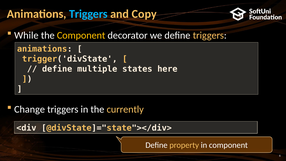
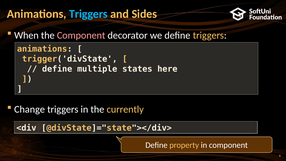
Copy: Copy -> Sides
While: While -> When
Component at (81, 35) colour: yellow -> pink
